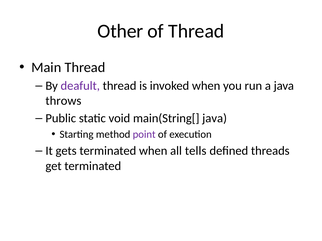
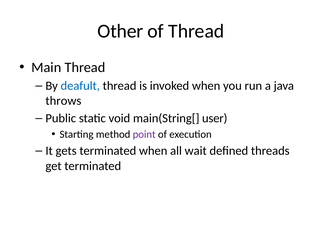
deafult colour: purple -> blue
main(String[ java: java -> user
tells: tells -> wait
